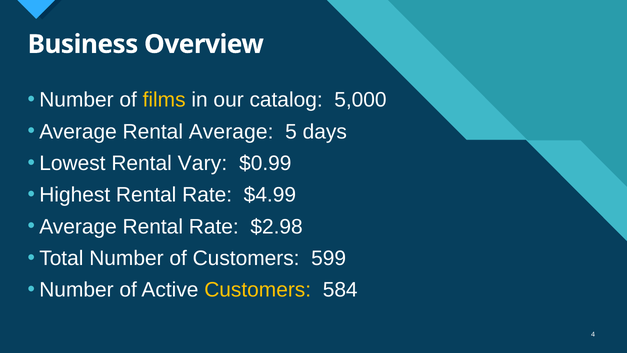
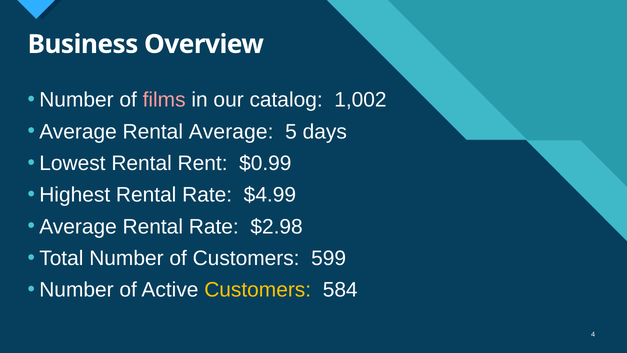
films colour: yellow -> pink
5,000: 5,000 -> 1,002
Vary: Vary -> Rent
